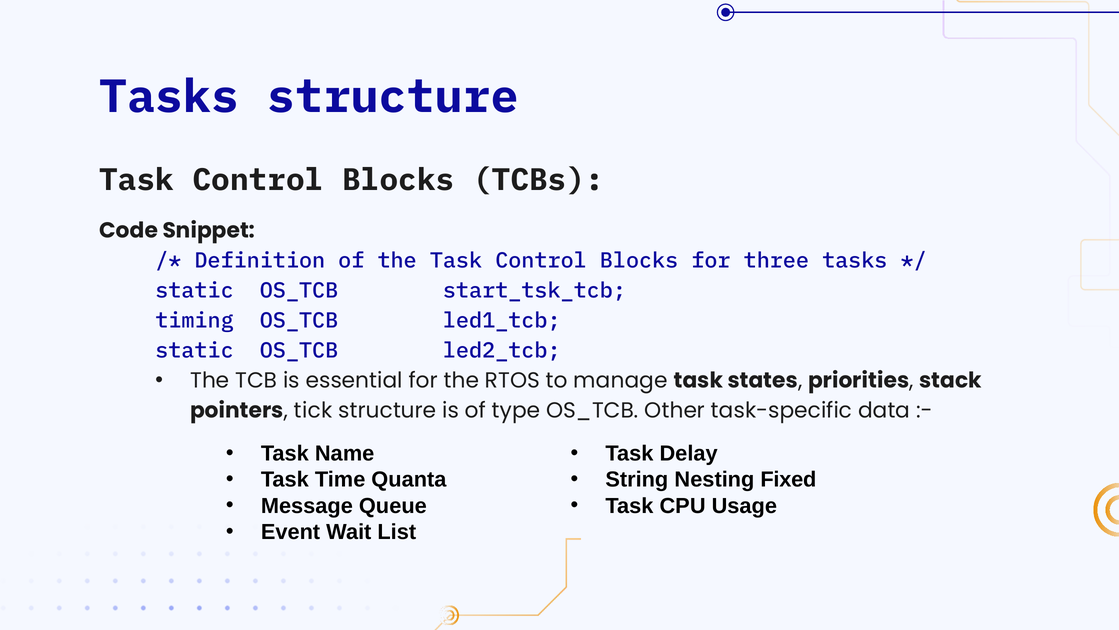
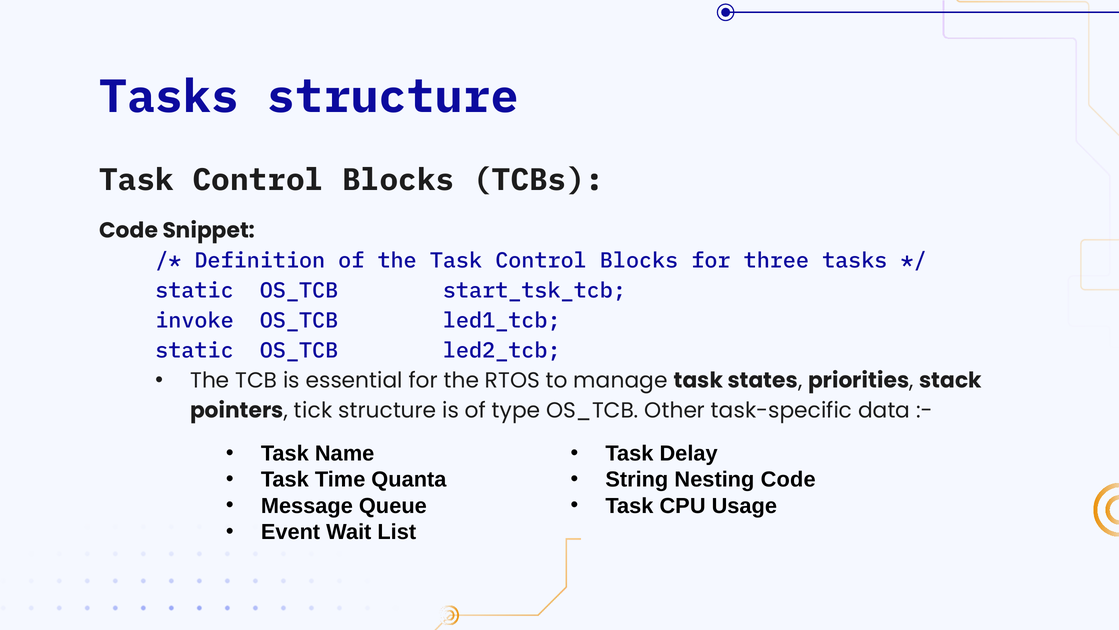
timing: timing -> invoke
Nesting Fixed: Fixed -> Code
